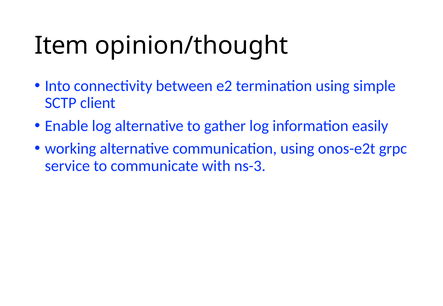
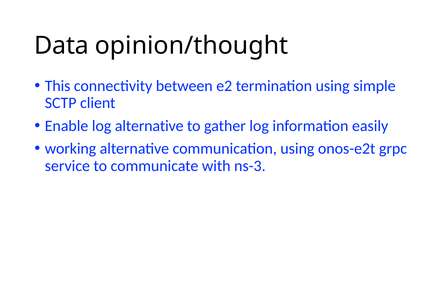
Item: Item -> Data
Into: Into -> This
